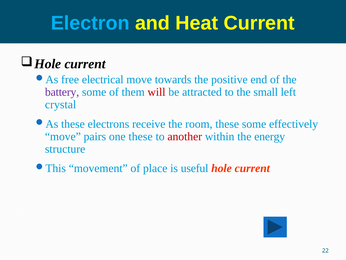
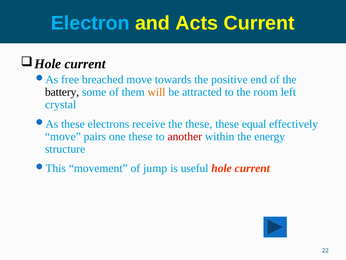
Heat: Heat -> Acts
electrical: electrical -> breached
battery colour: purple -> black
will colour: red -> orange
small: small -> room
the room: room -> these
these some: some -> equal
place: place -> jump
